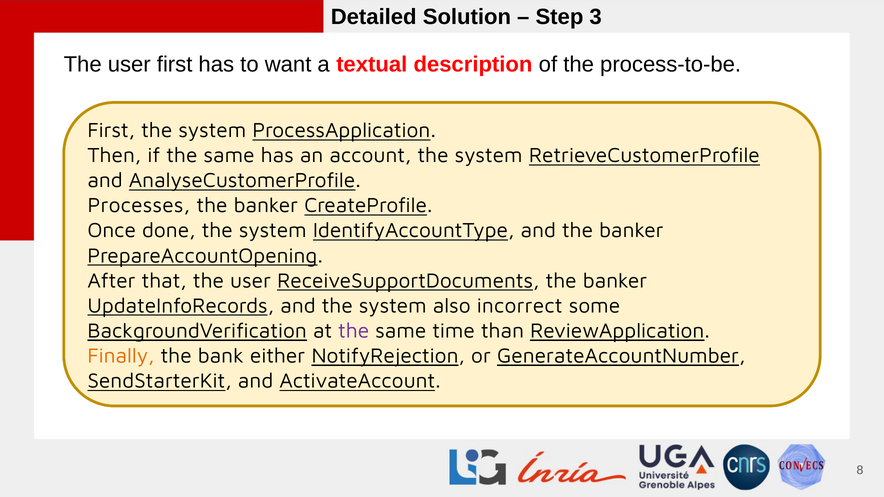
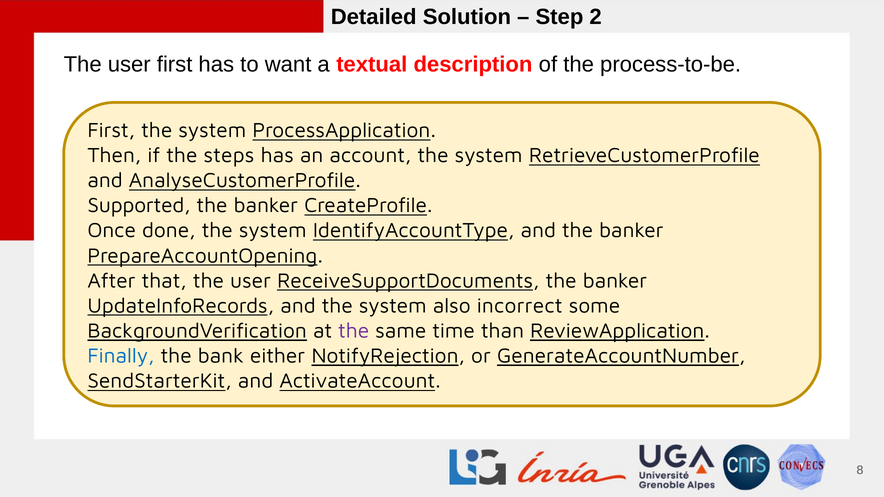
3: 3 -> 2
if the same: same -> steps
Processes: Processes -> Supported
Finally colour: orange -> blue
